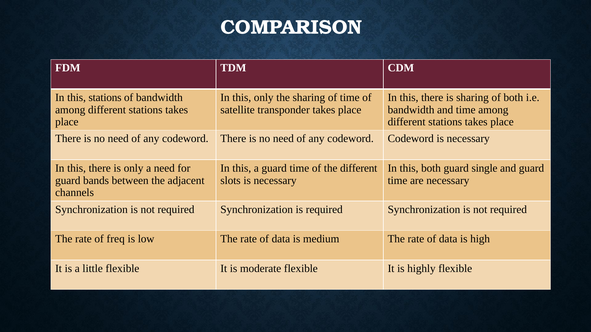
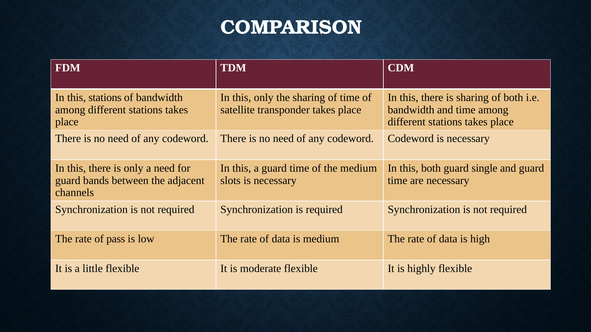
the different: different -> medium
freq: freq -> pass
